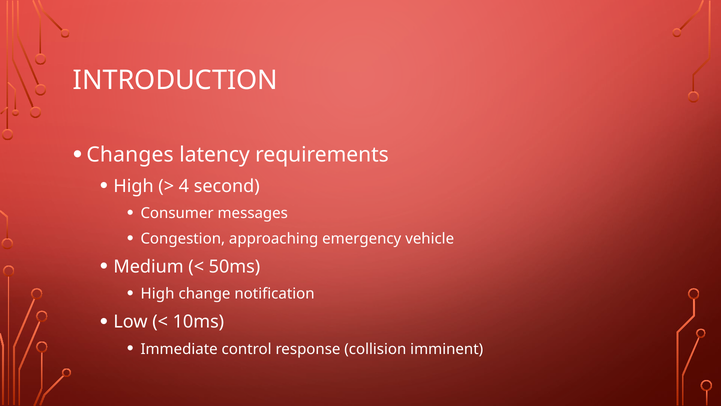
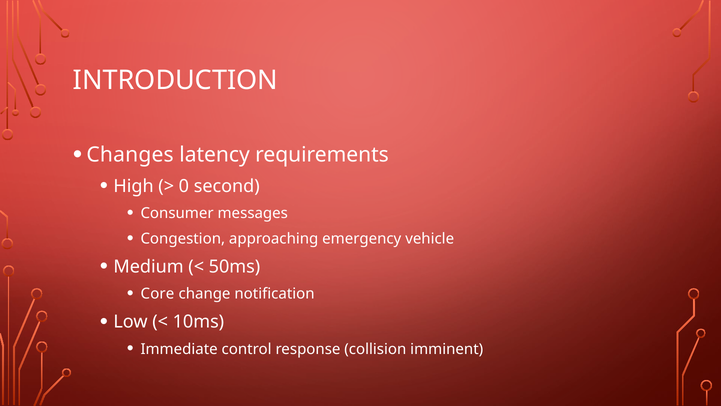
4: 4 -> 0
High at (157, 294): High -> Core
